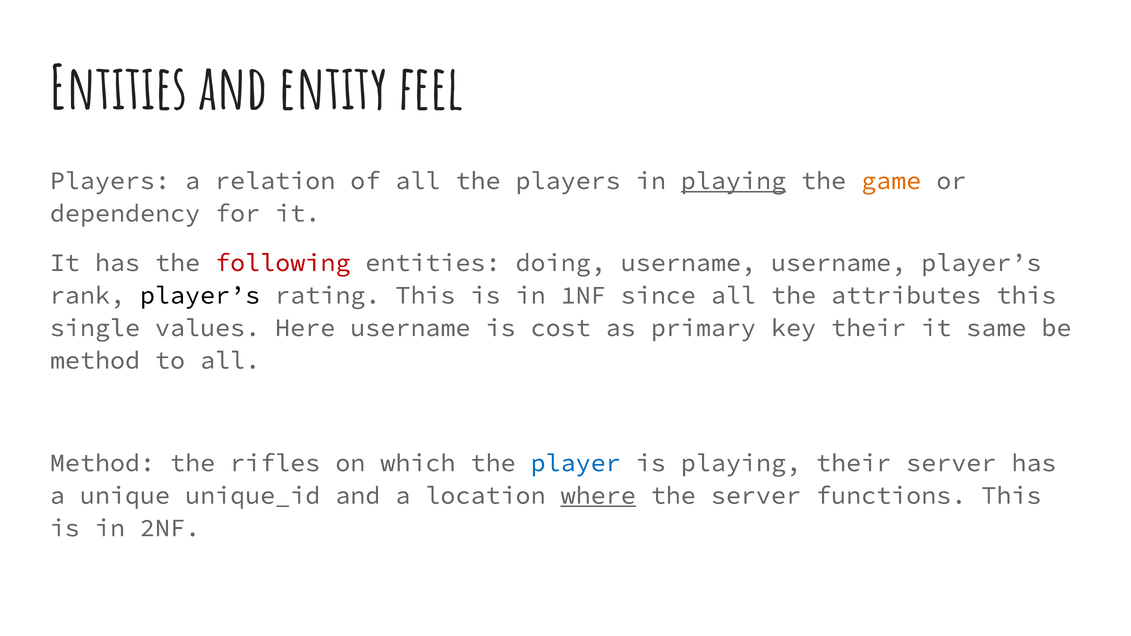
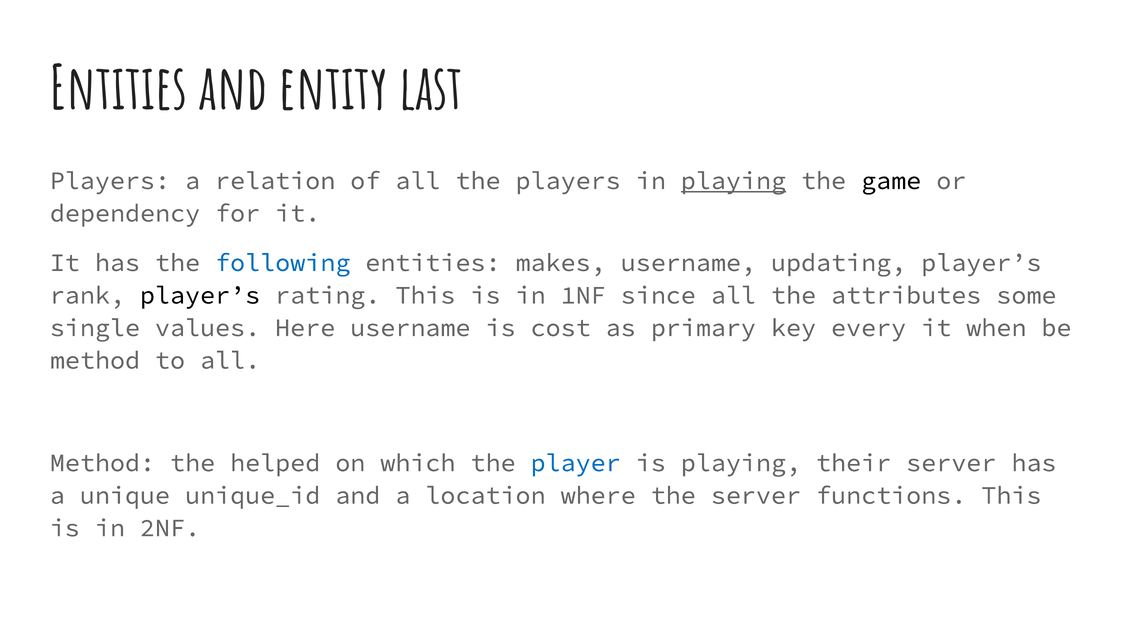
feel: feel -> last
game colour: orange -> black
following colour: red -> blue
doing: doing -> makes
username username: username -> updating
attributes this: this -> some
key their: their -> every
same: same -> when
rifles: rifles -> helped
where underline: present -> none
